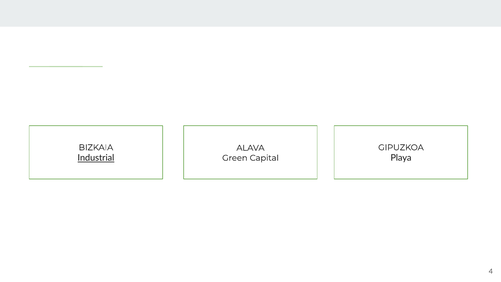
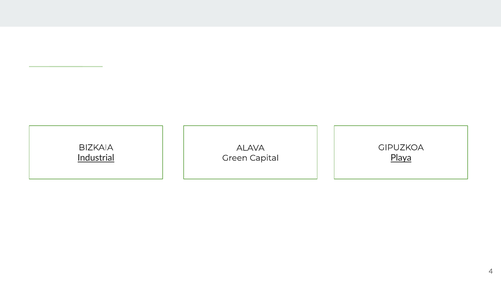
Playa underline: none -> present
